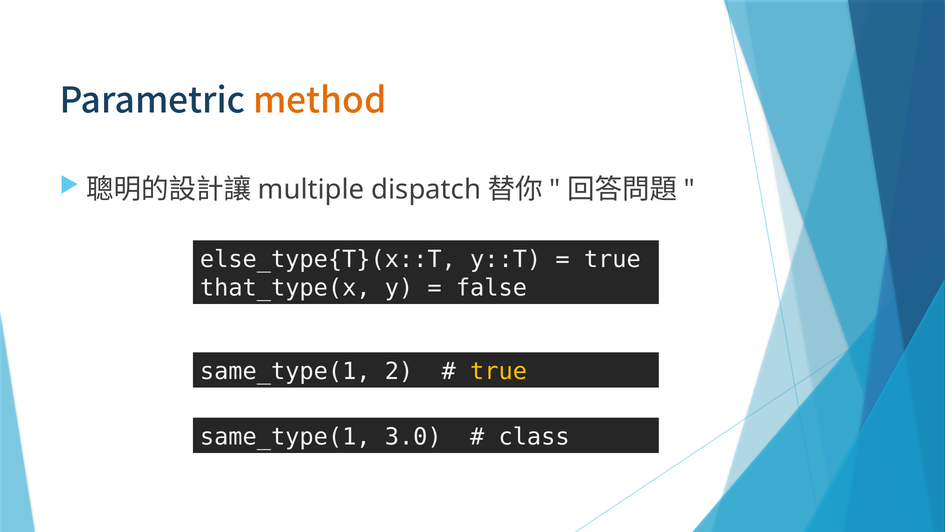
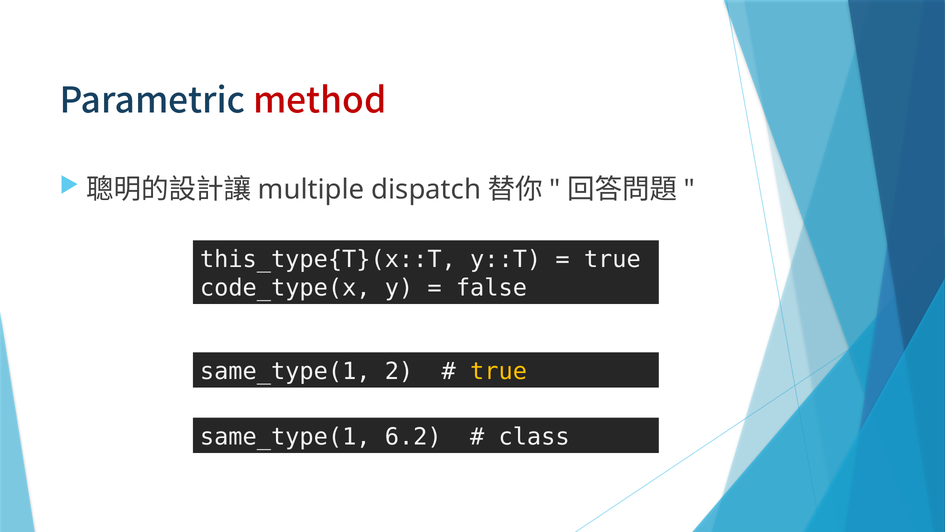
method colour: orange -> red
else_type{T}(x::T: else_type{T}(x::T -> this_type{T}(x::T
that_type(x: that_type(x -> code_type(x
3.0: 3.0 -> 6.2
